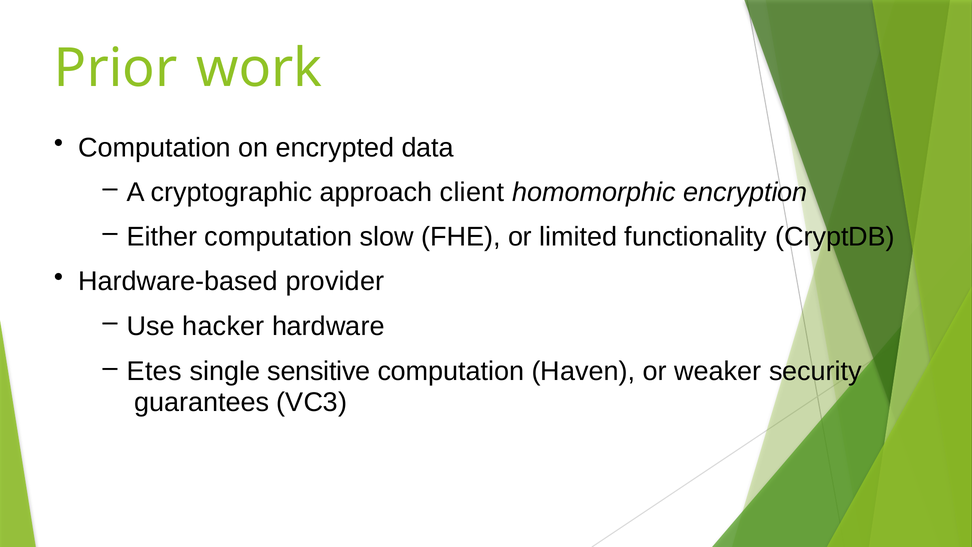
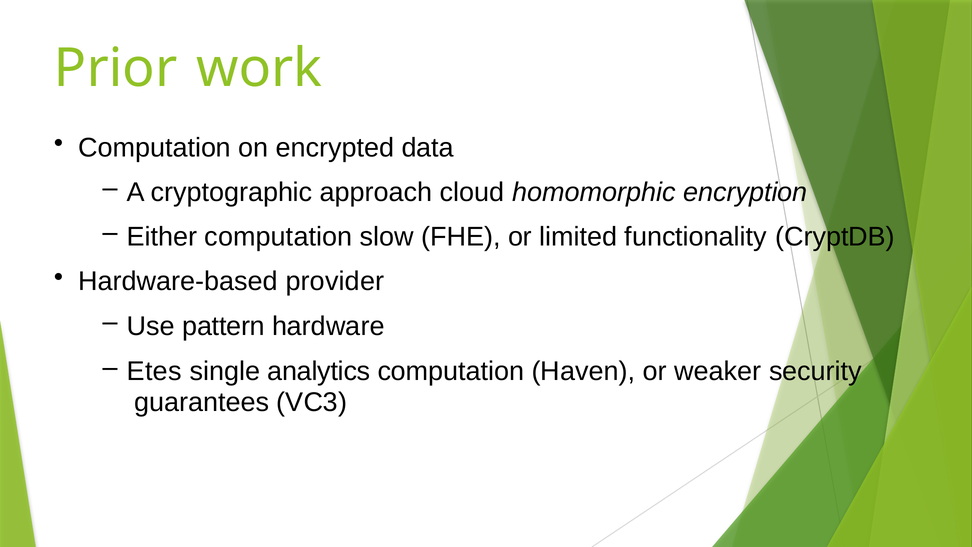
client: client -> cloud
hacker: hacker -> pattern
sensitive: sensitive -> analytics
